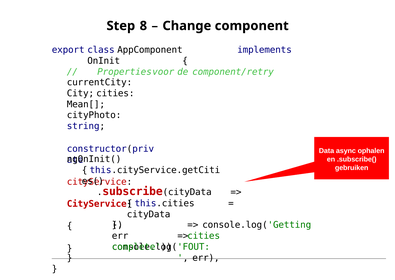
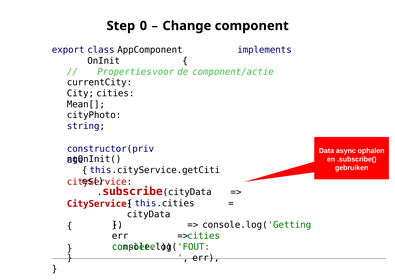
8: 8 -> 0
component/retry: component/retry -> component/actie
